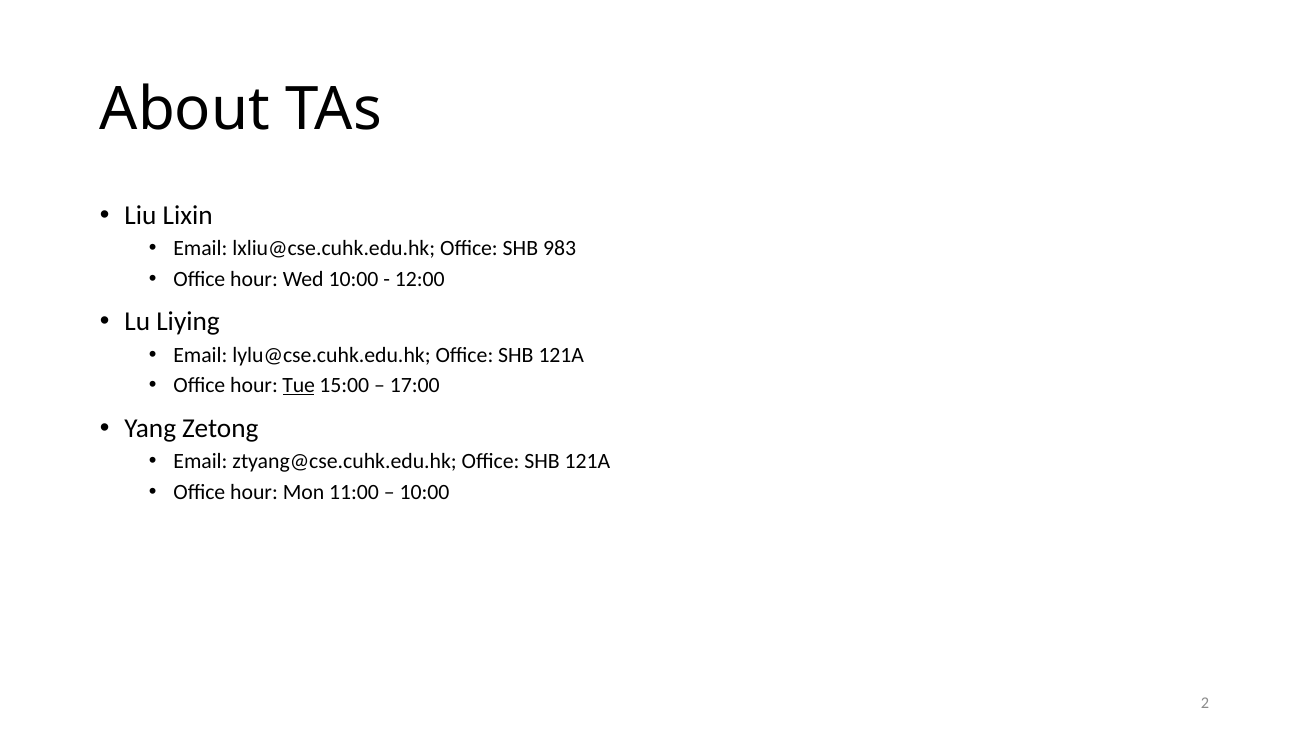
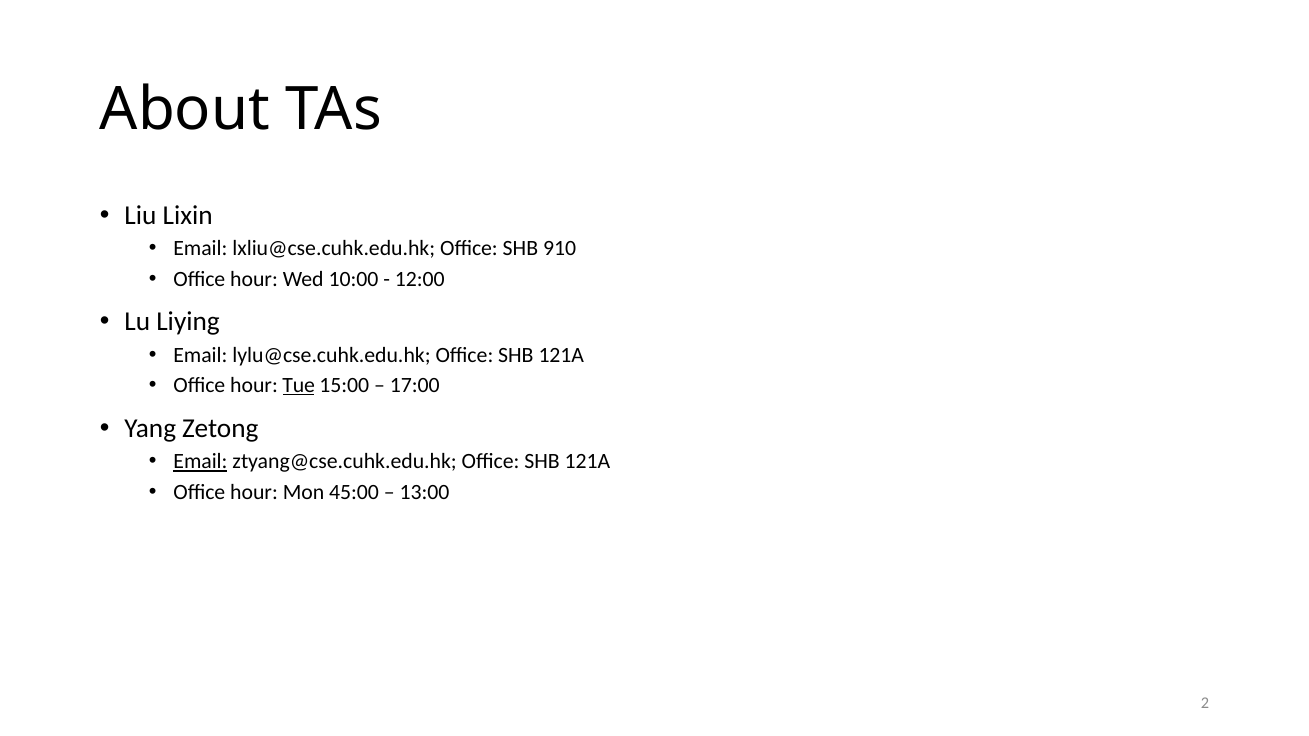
983: 983 -> 910
Email at (200, 462) underline: none -> present
11:00: 11:00 -> 45:00
10:00 at (425, 492): 10:00 -> 13:00
